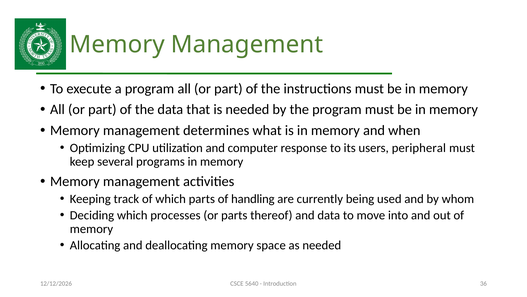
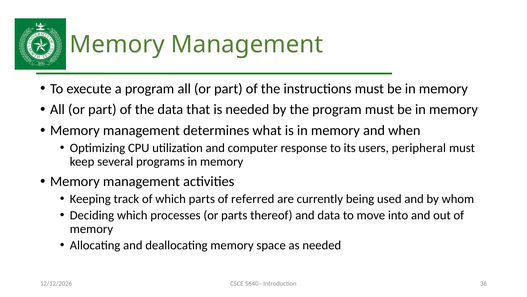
handling: handling -> referred
